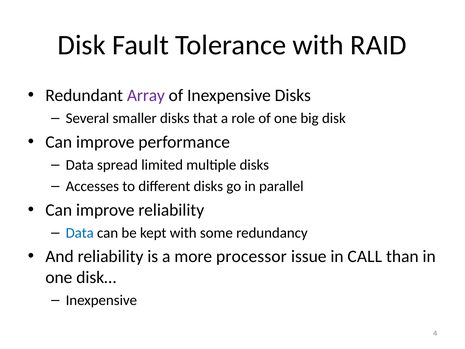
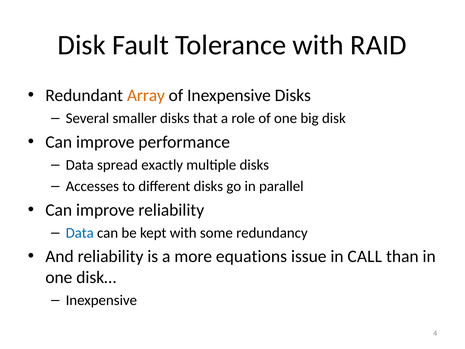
Array colour: purple -> orange
limited: limited -> exactly
processor: processor -> equations
